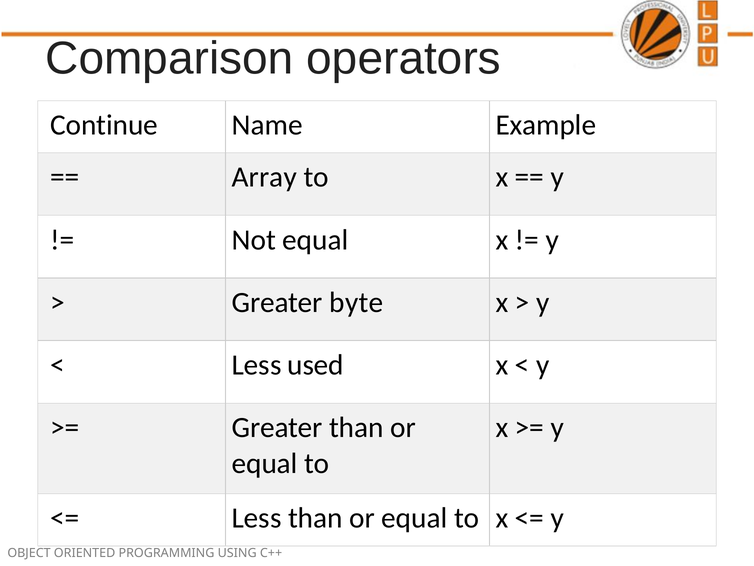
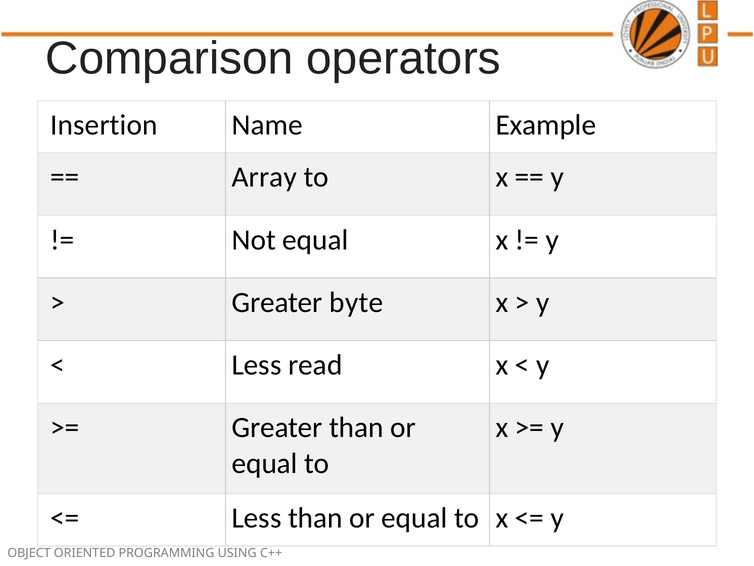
Continue: Continue -> Insertion
used: used -> read
